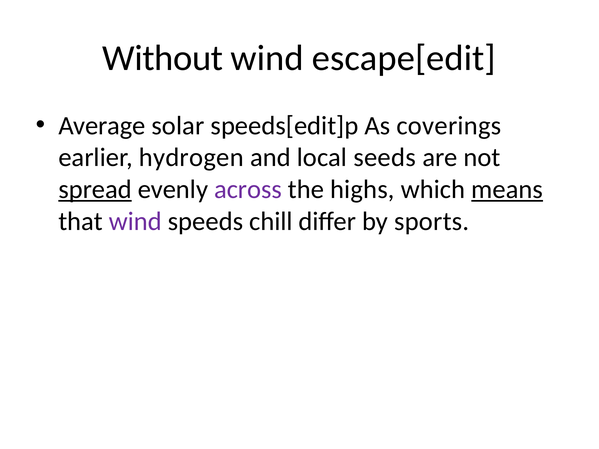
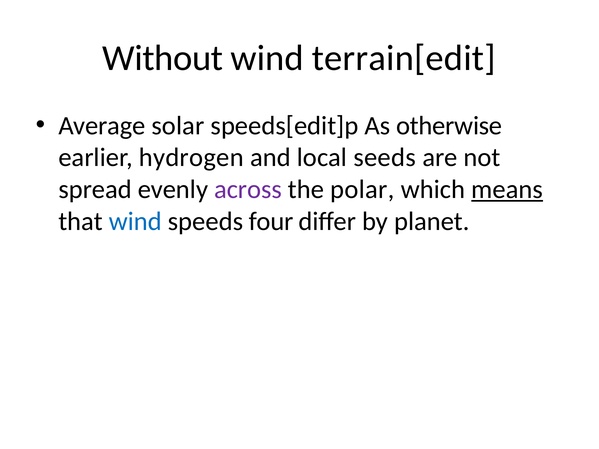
escape[edit: escape[edit -> terrain[edit
coverings: coverings -> otherwise
spread underline: present -> none
highs: highs -> polar
wind at (135, 222) colour: purple -> blue
chill: chill -> four
sports: sports -> planet
